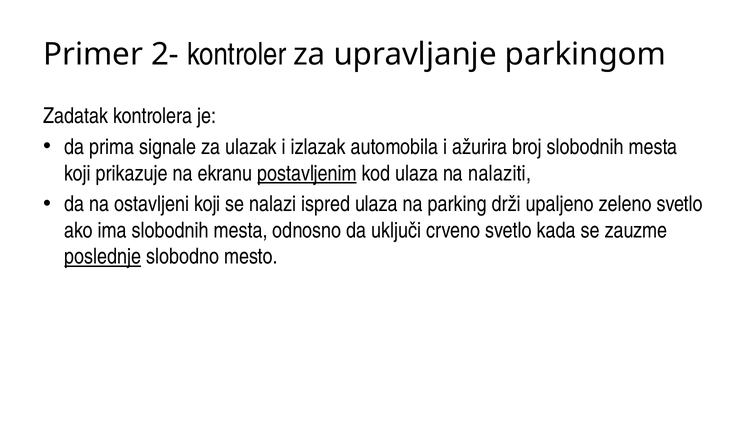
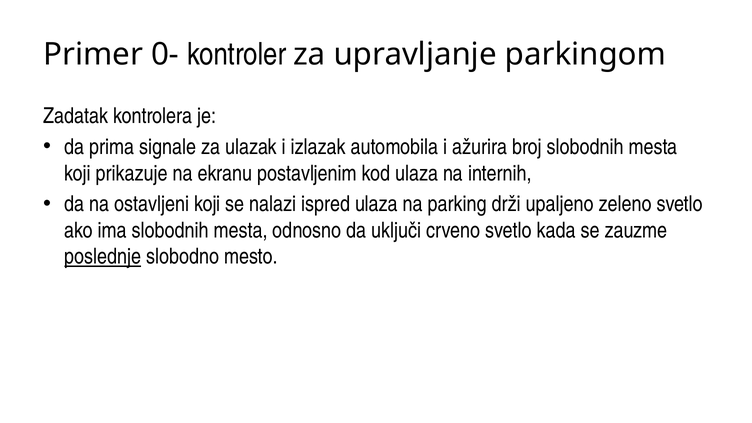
2-: 2- -> 0-
postavljenim underline: present -> none
nalaziti: nalaziti -> internih
